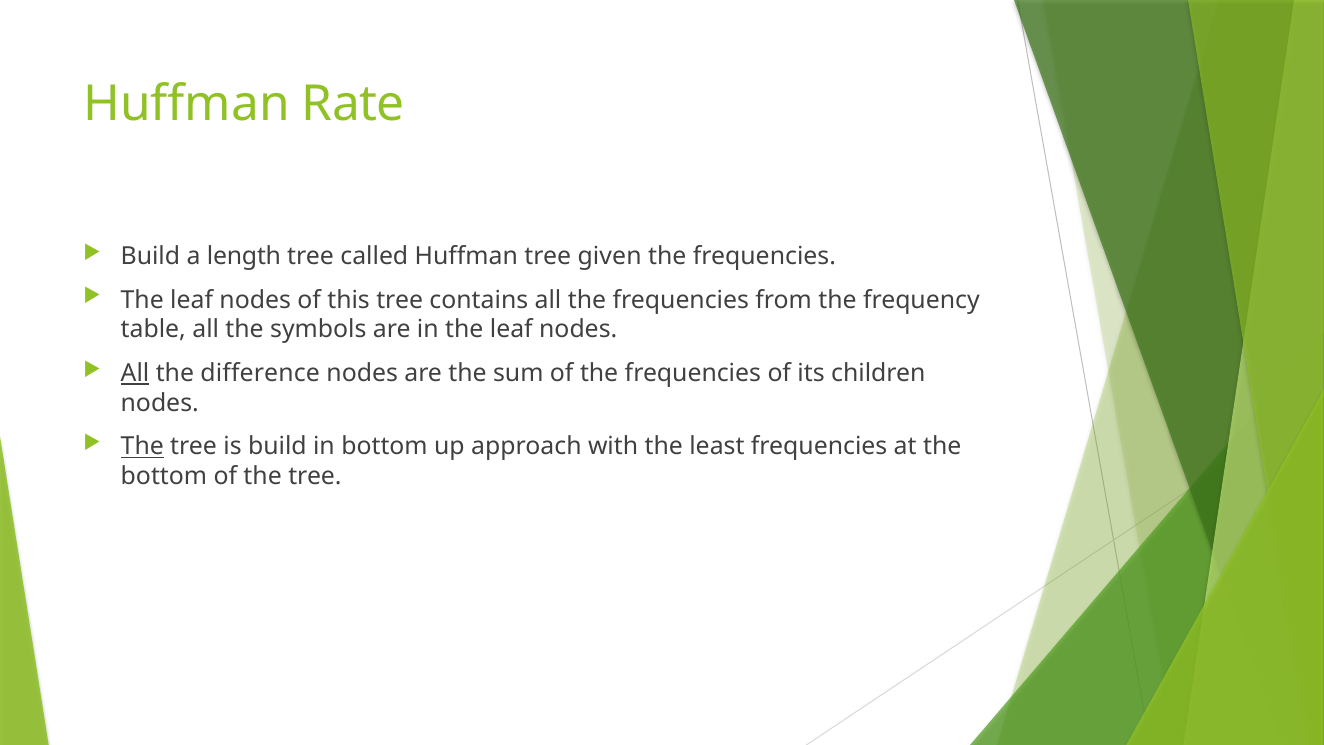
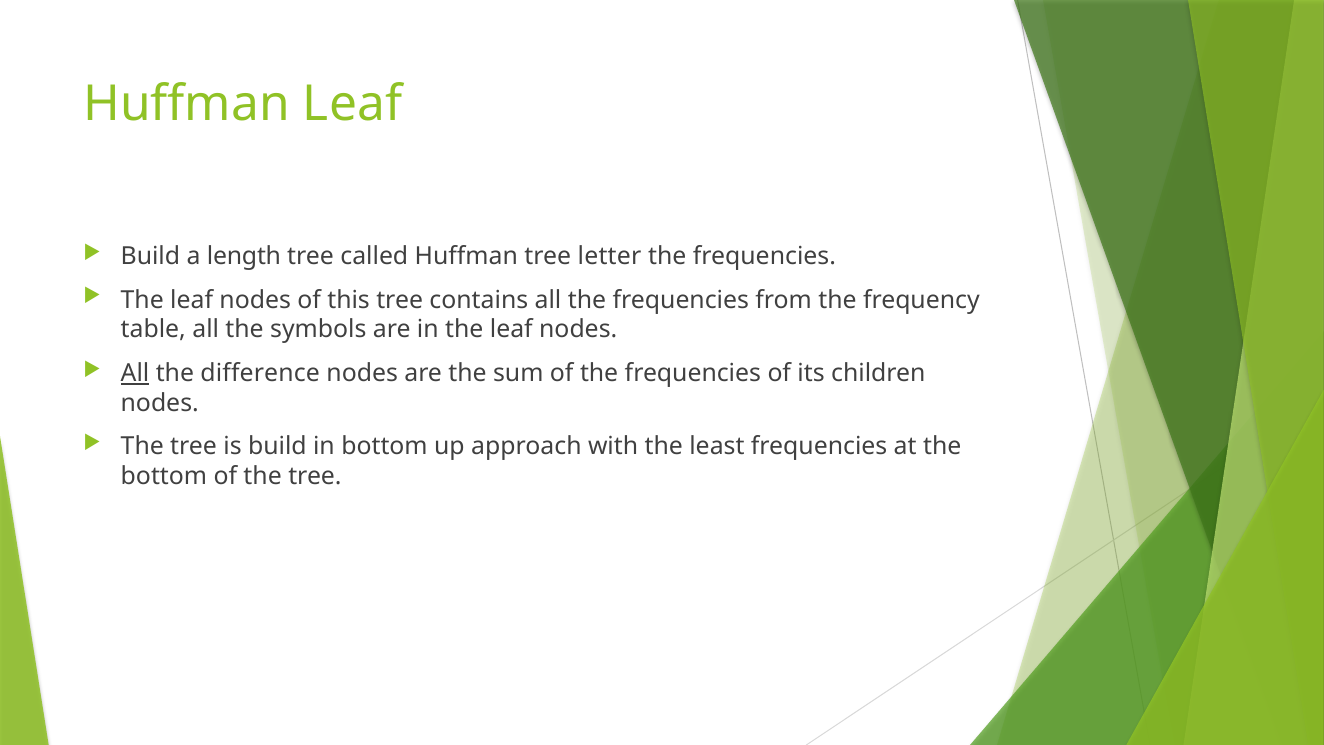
Huffman Rate: Rate -> Leaf
given: given -> letter
The at (142, 447) underline: present -> none
